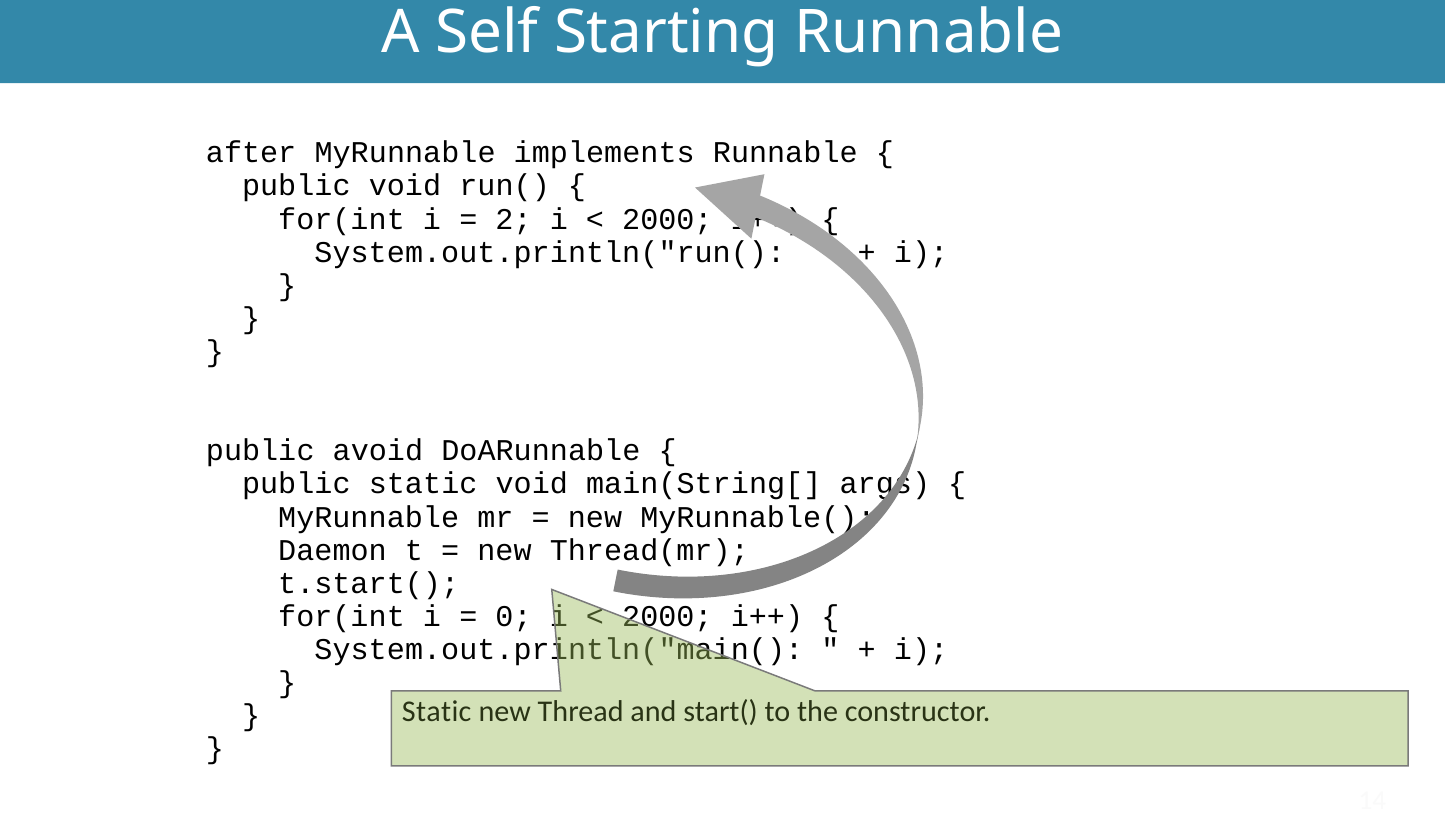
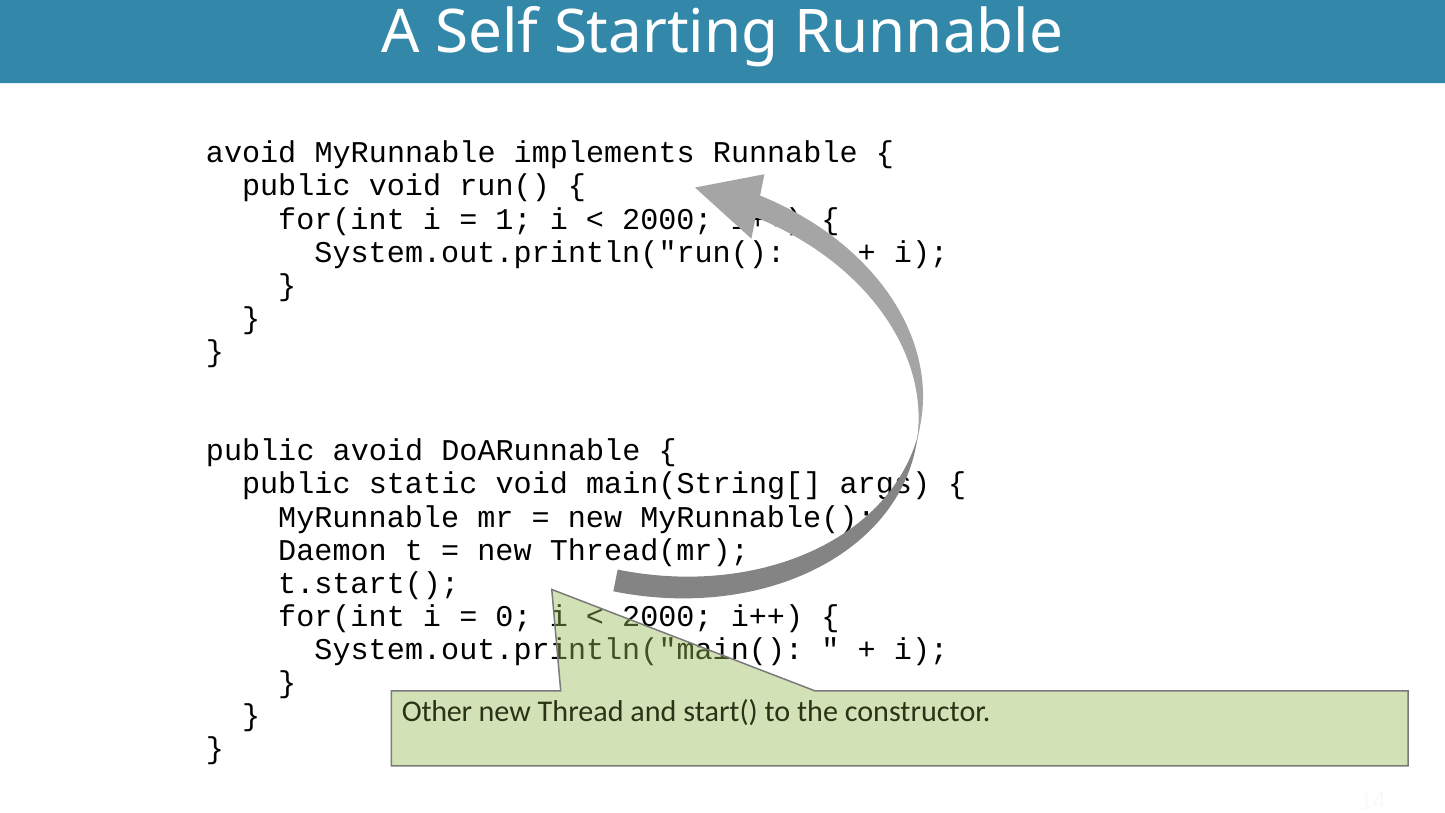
after at (251, 153): after -> avoid
2: 2 -> 1
Static at (437, 712): Static -> Other
